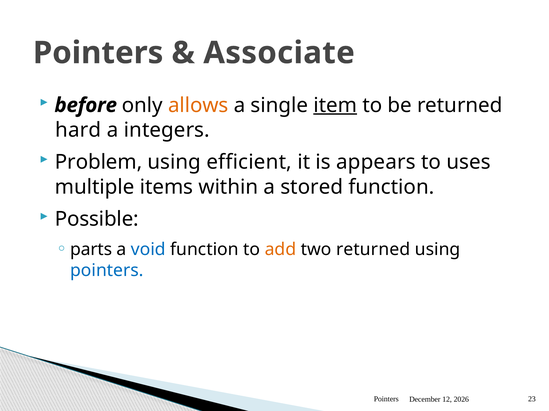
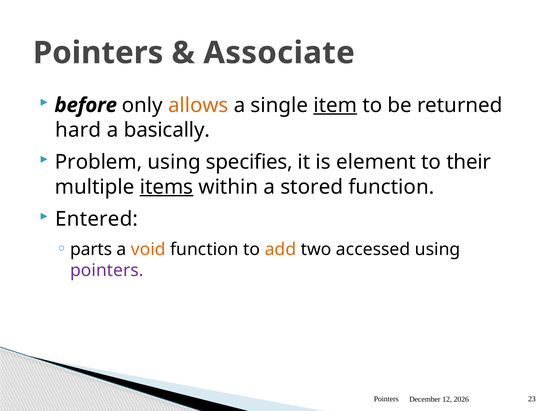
integers: integers -> basically
efficient: efficient -> specifies
appears: appears -> element
uses: uses -> their
items underline: none -> present
Possible: Possible -> Entered
void colour: blue -> orange
two returned: returned -> accessed
pointers at (107, 271) colour: blue -> purple
